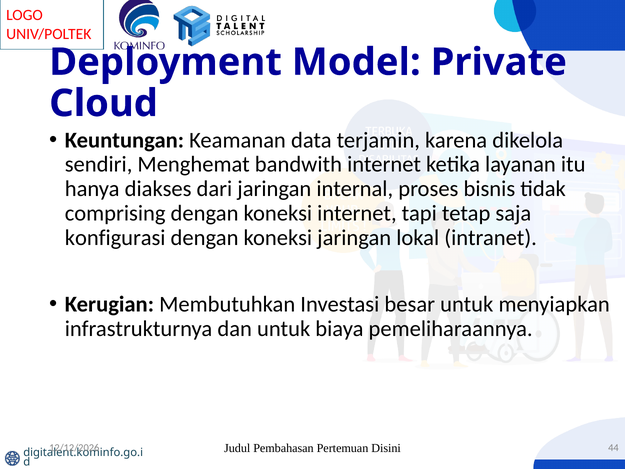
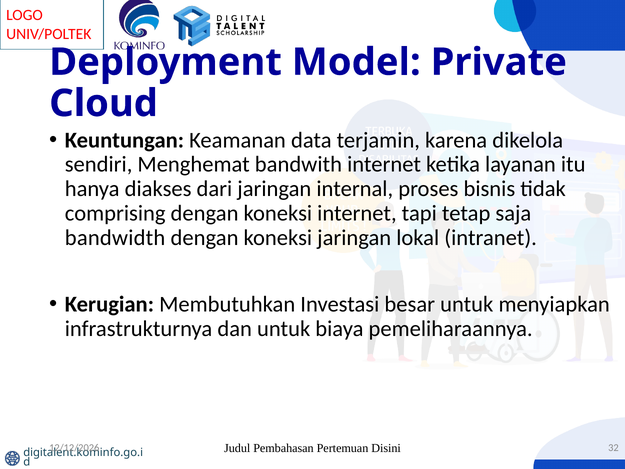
konfigurasi: konfigurasi -> bandwidth
44: 44 -> 32
